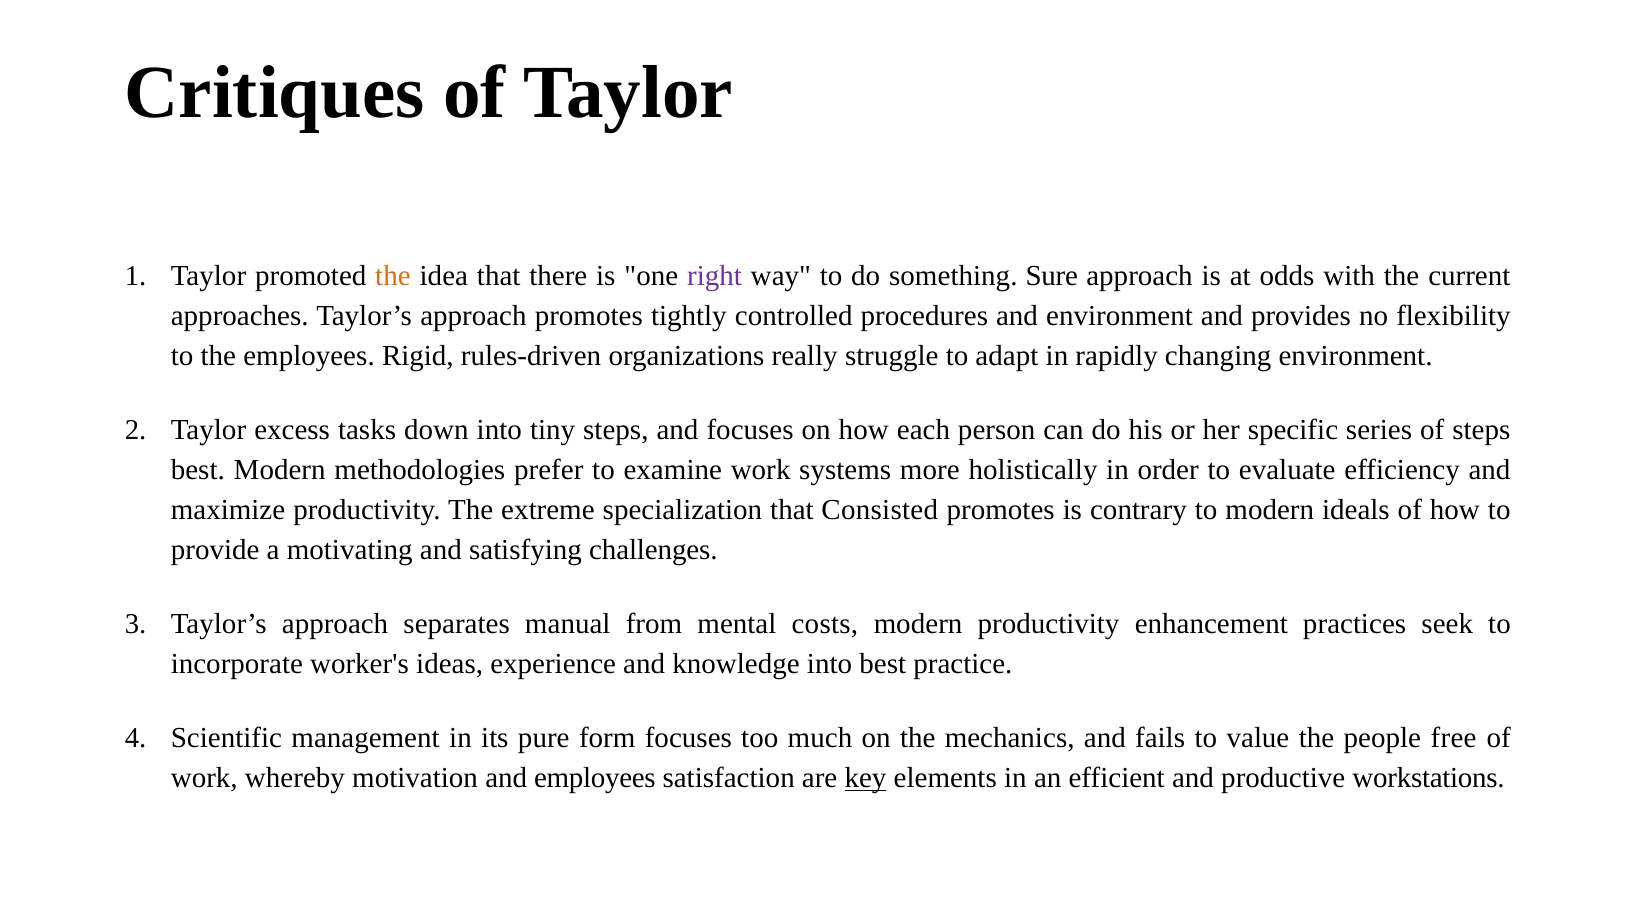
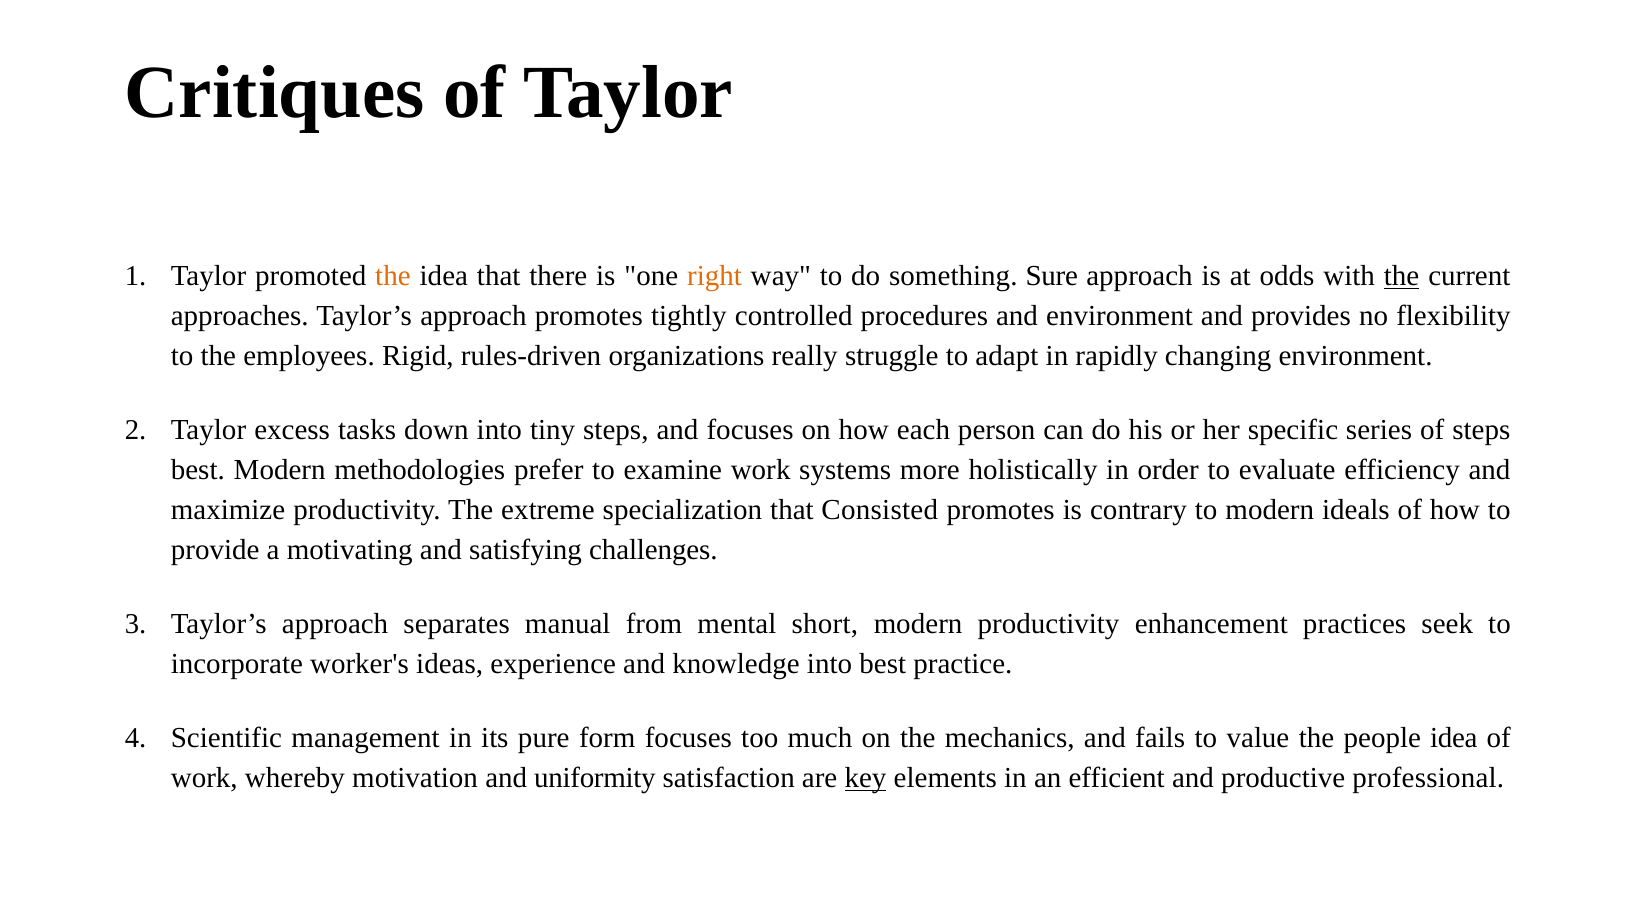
right colour: purple -> orange
the at (1402, 276) underline: none -> present
costs: costs -> short
people free: free -> idea
and employees: employees -> uniformity
workstations: workstations -> professional
